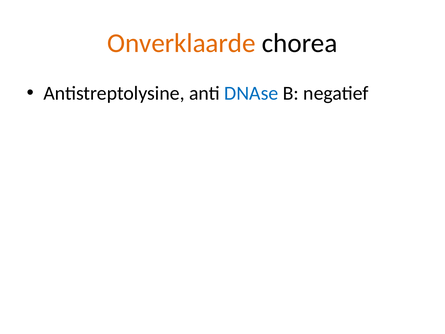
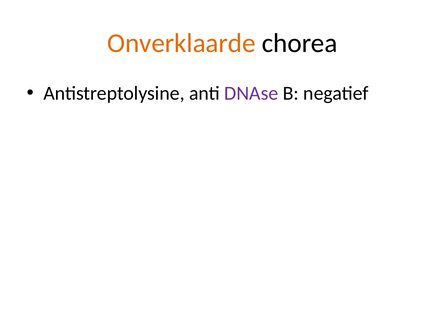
DNAse colour: blue -> purple
